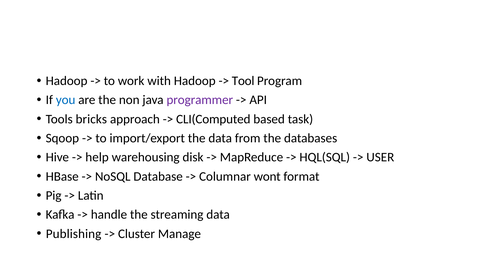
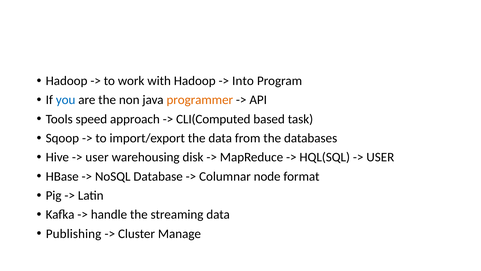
Tool: Tool -> Into
programmer colour: purple -> orange
bricks: bricks -> speed
help at (97, 157): help -> user
wont: wont -> node
